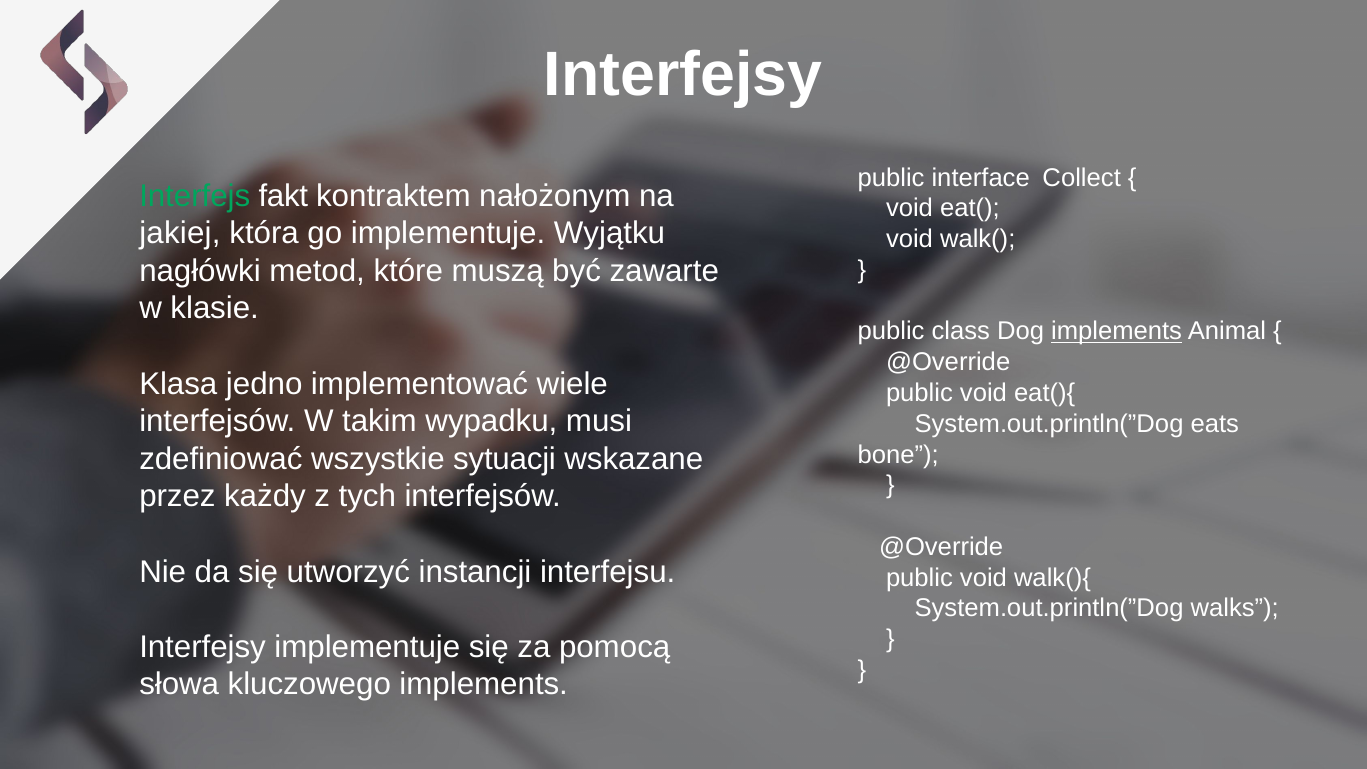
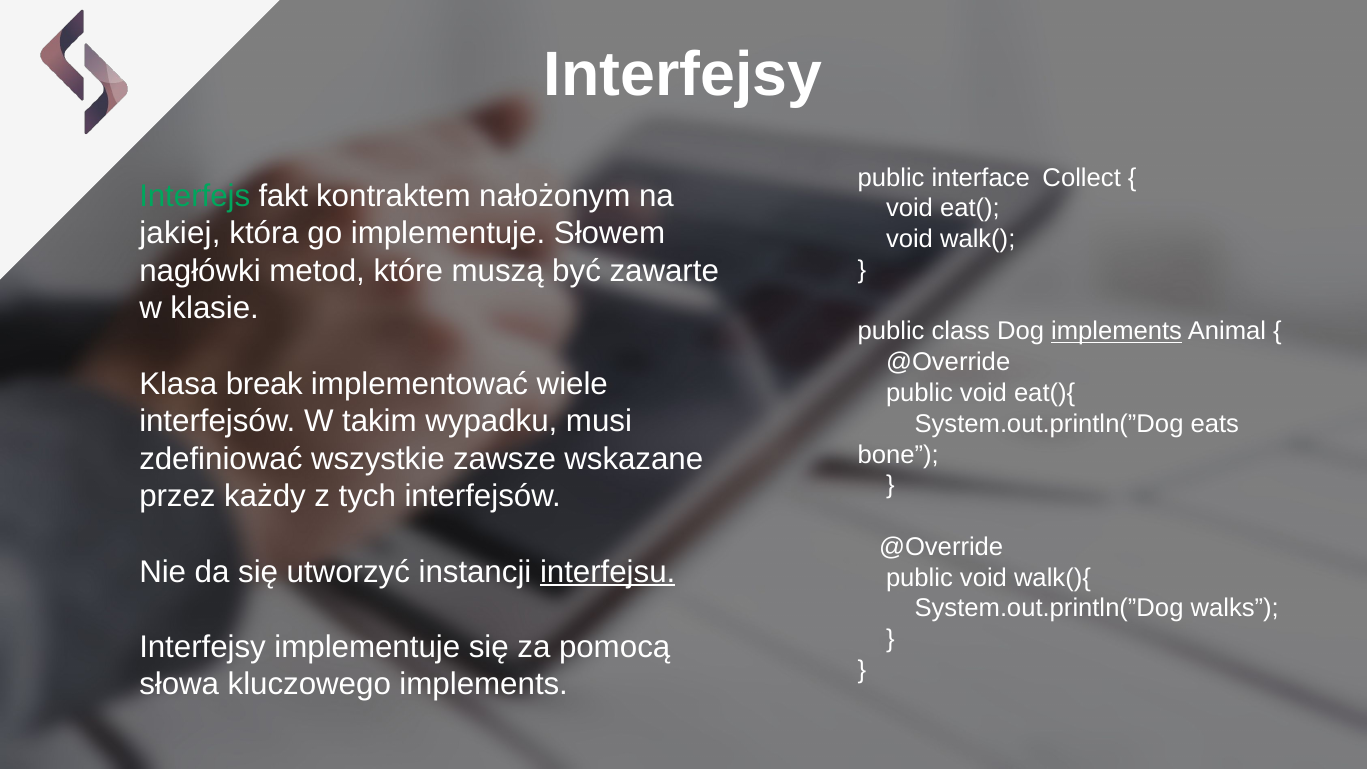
Wyjątku: Wyjątku -> Słowem
jedno: jedno -> break
sytuacji: sytuacji -> zawsze
interfejsu underline: none -> present
